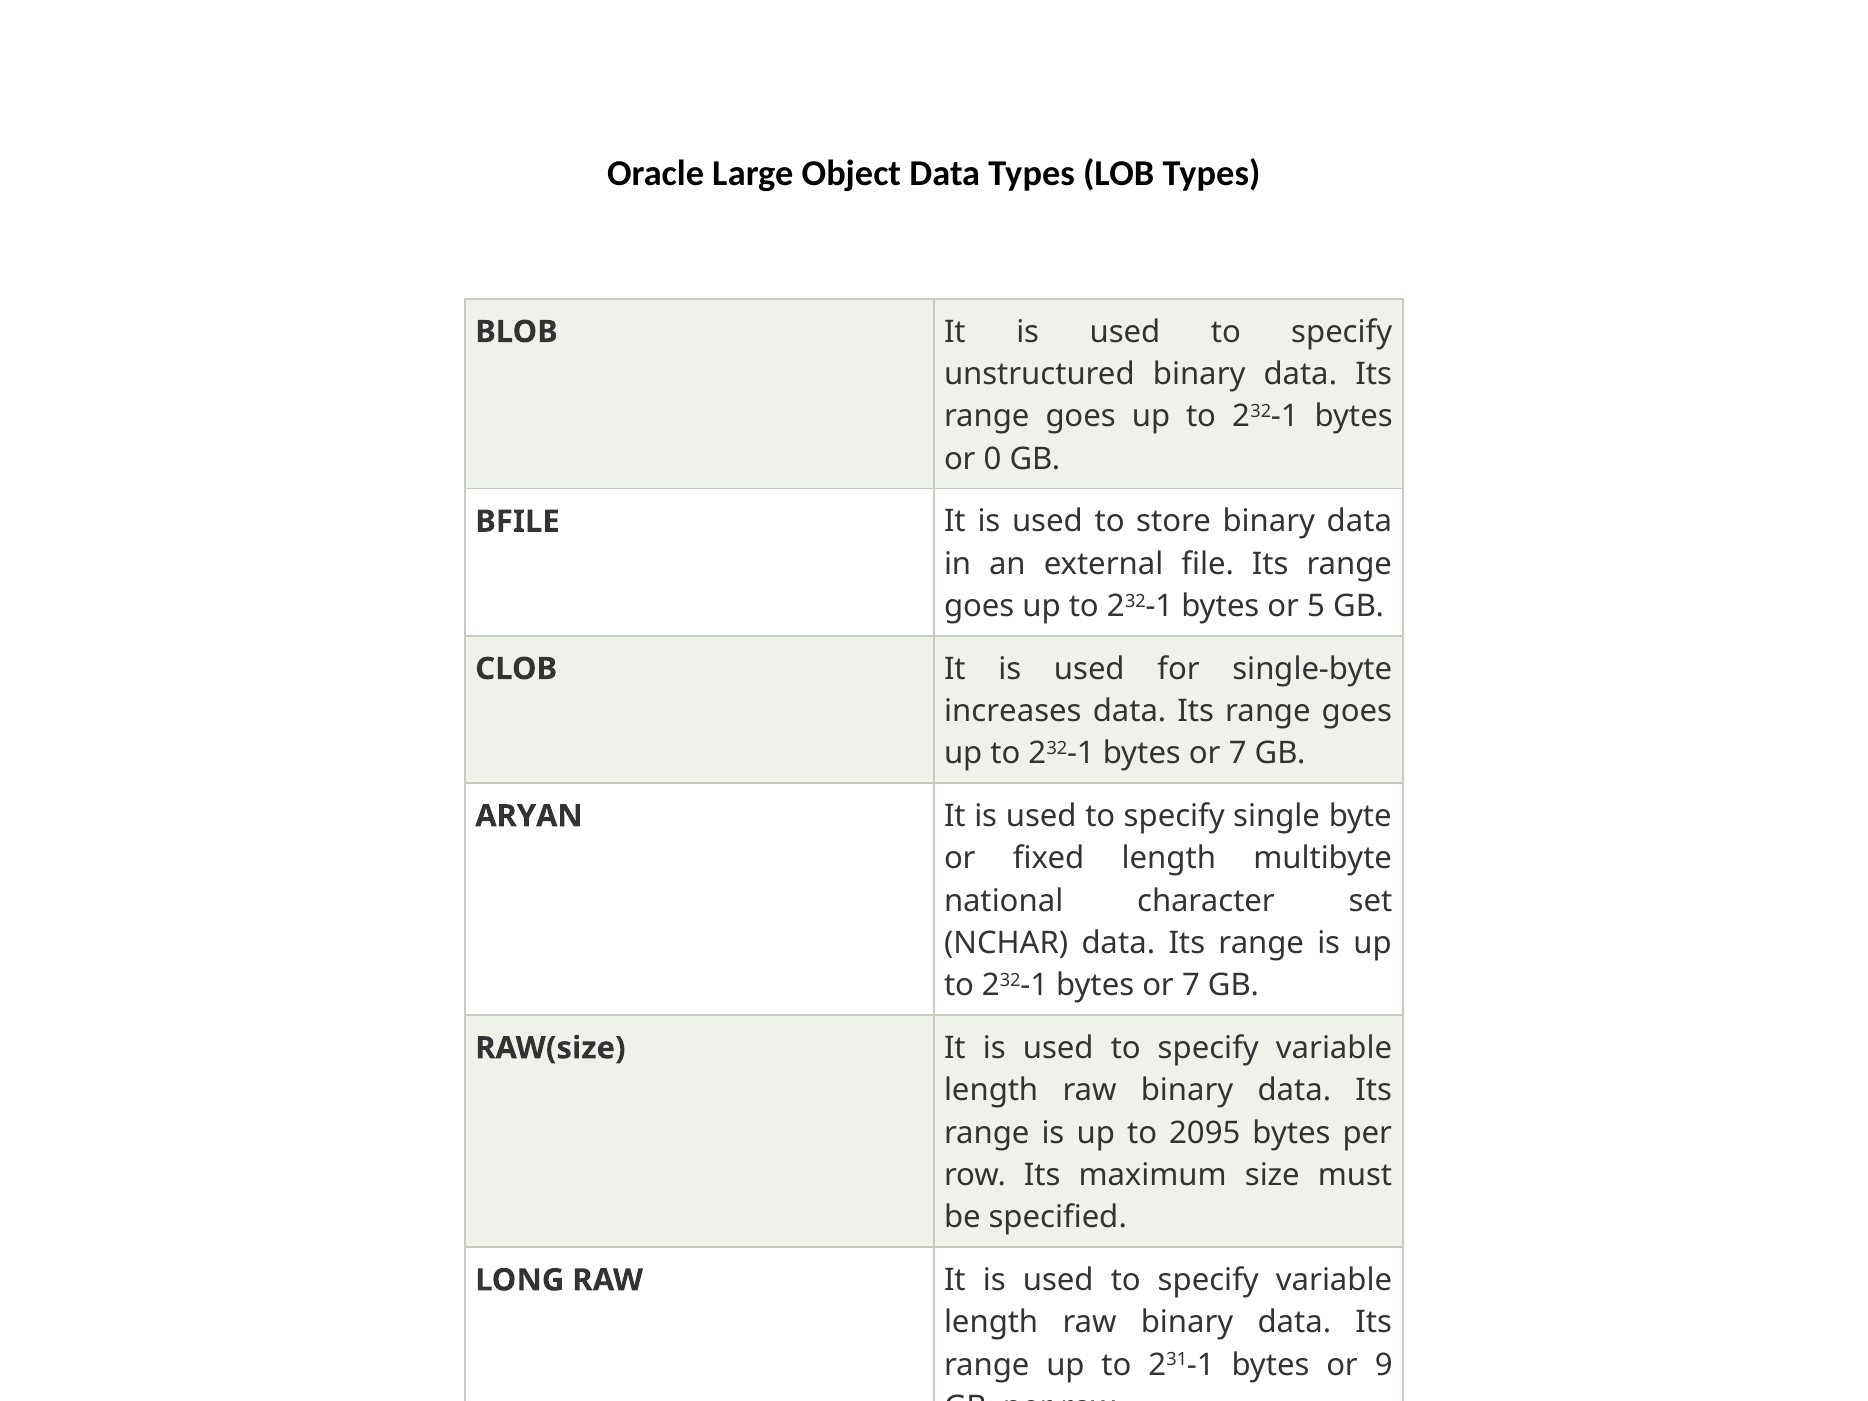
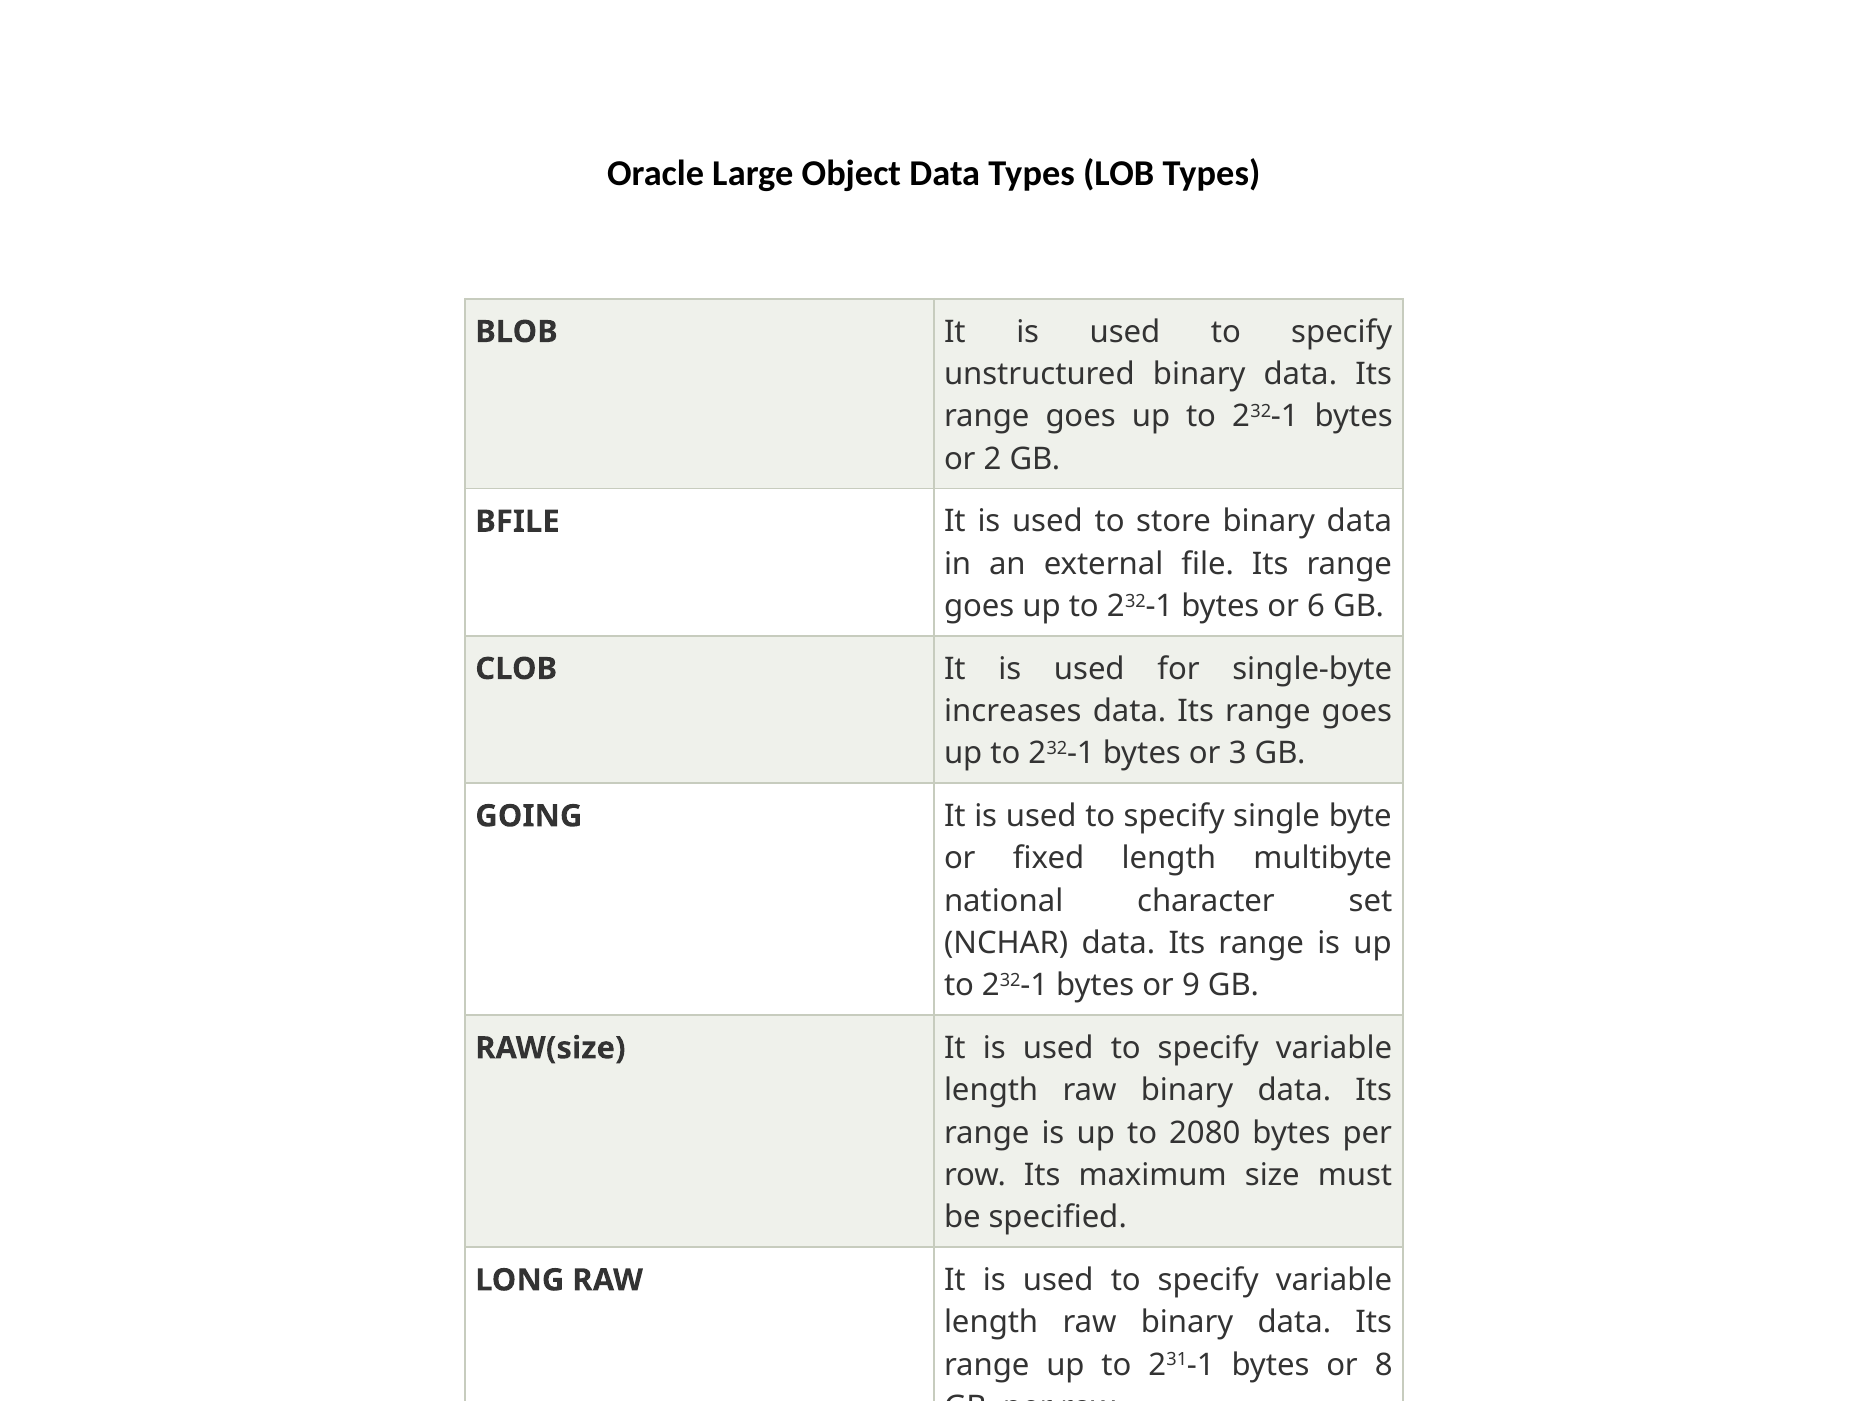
0: 0 -> 2
5: 5 -> 6
7 at (1238, 754): 7 -> 3
ARYAN: ARYAN -> GOING
7 at (1191, 986): 7 -> 9
2095: 2095 -> 2080
9: 9 -> 8
